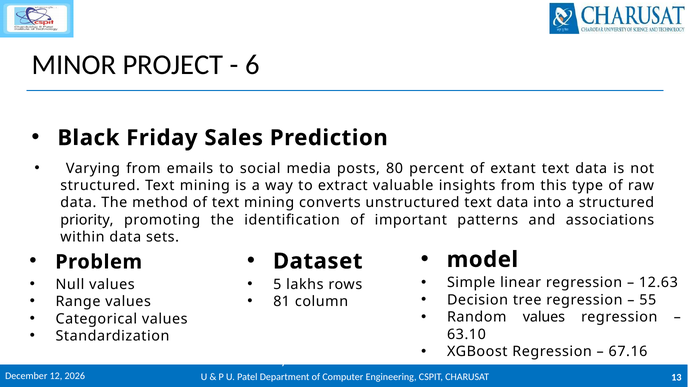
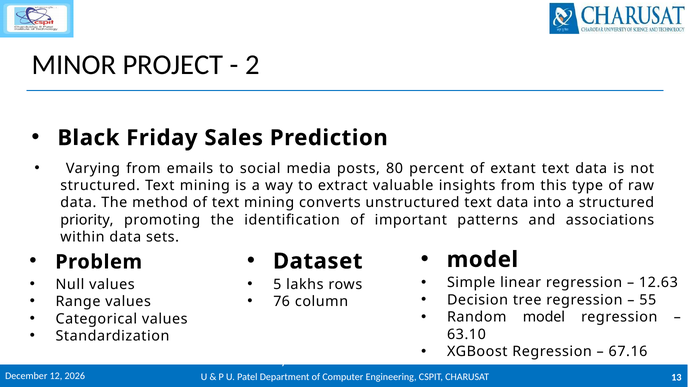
6: 6 -> 2
81: 81 -> 76
Random values: values -> model
